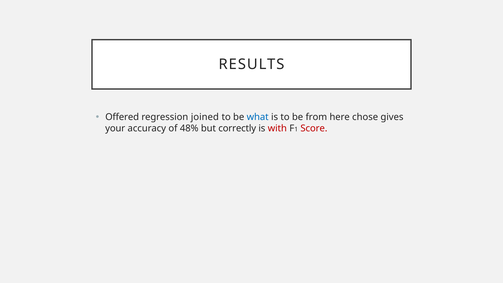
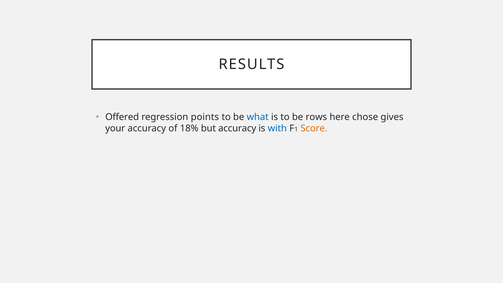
joined: joined -> points
from: from -> rows
48%: 48% -> 18%
but correctly: correctly -> accuracy
with colour: red -> blue
Score colour: red -> orange
